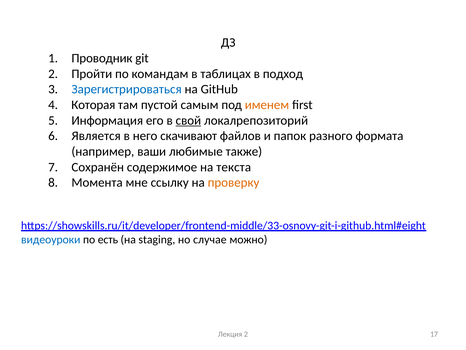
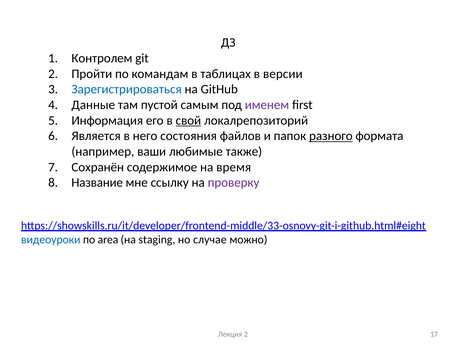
Проводник: Проводник -> Контролем
подход: подход -> версии
Которая: Которая -> Данные
именем colour: orange -> purple
скачивают: скачивают -> состояния
разного underline: none -> present
текста: текста -> время
Момента: Момента -> Название
проверку colour: orange -> purple
есть: есть -> area
